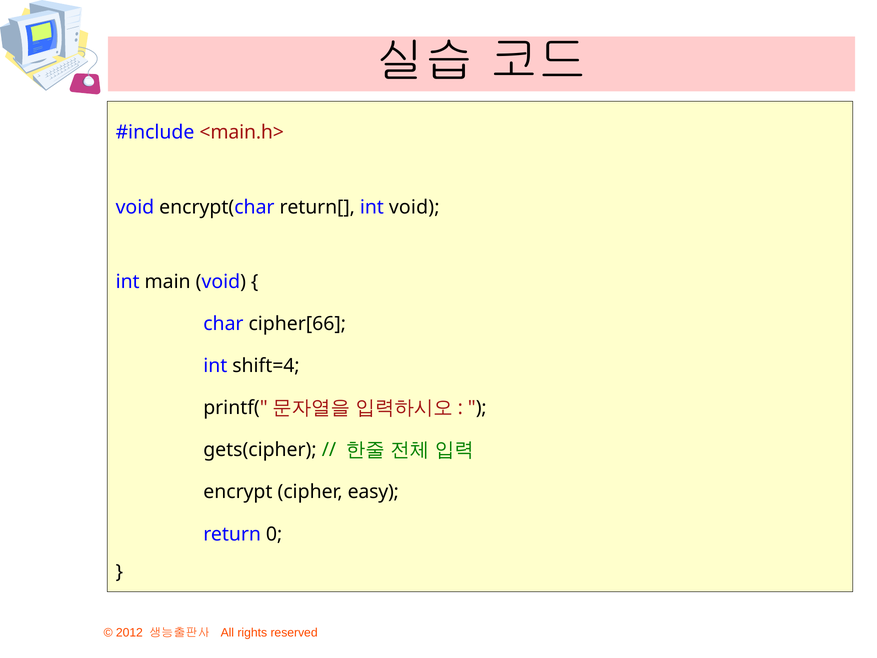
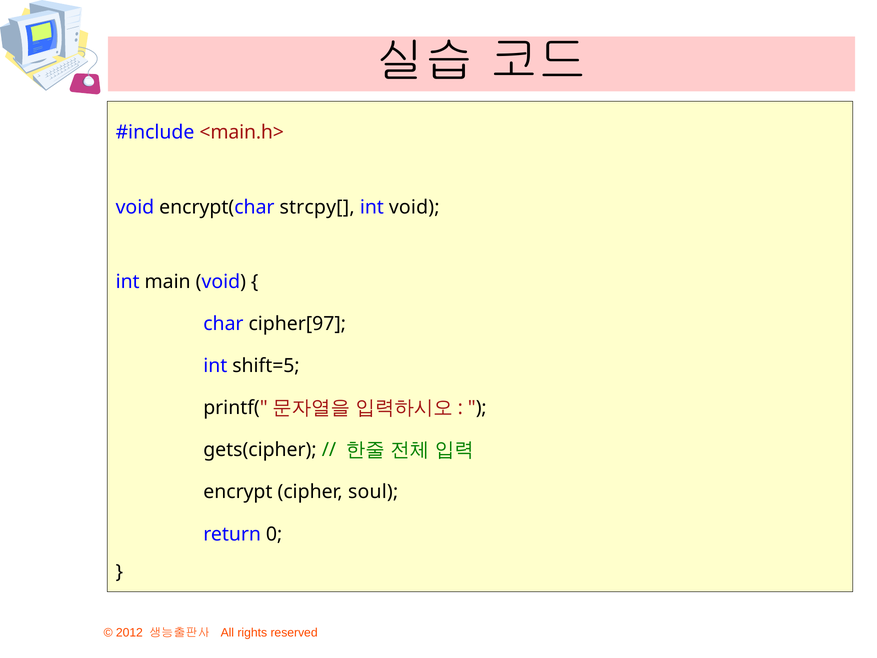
return[: return[ -> strcpy[
cipher[66: cipher[66 -> cipher[97
shift=4: shift=4 -> shift=5
easy: easy -> soul
